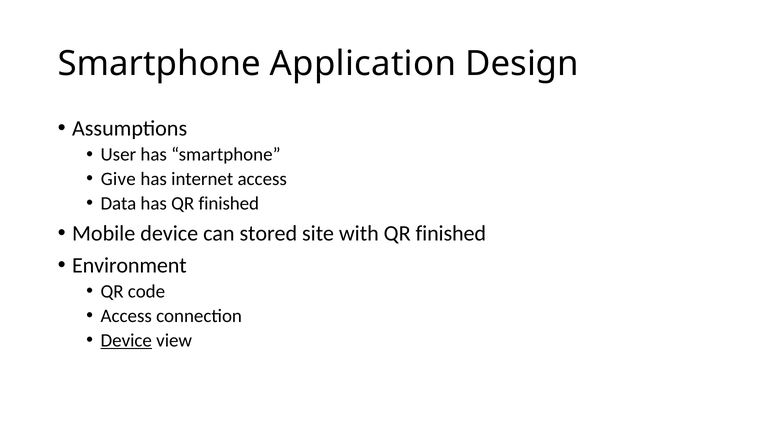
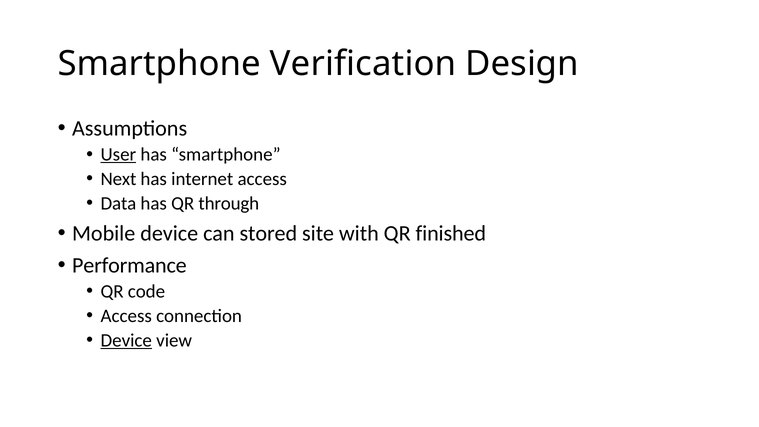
Application: Application -> Verification
User underline: none -> present
Give: Give -> Next
has QR finished: finished -> through
Environment: Environment -> Performance
